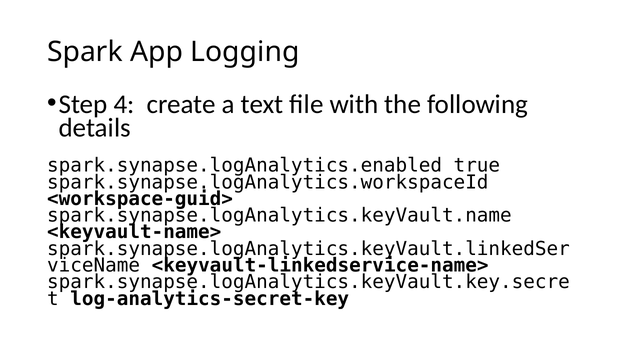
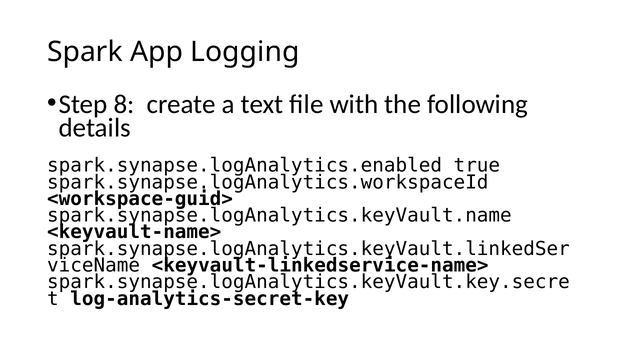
4: 4 -> 8
